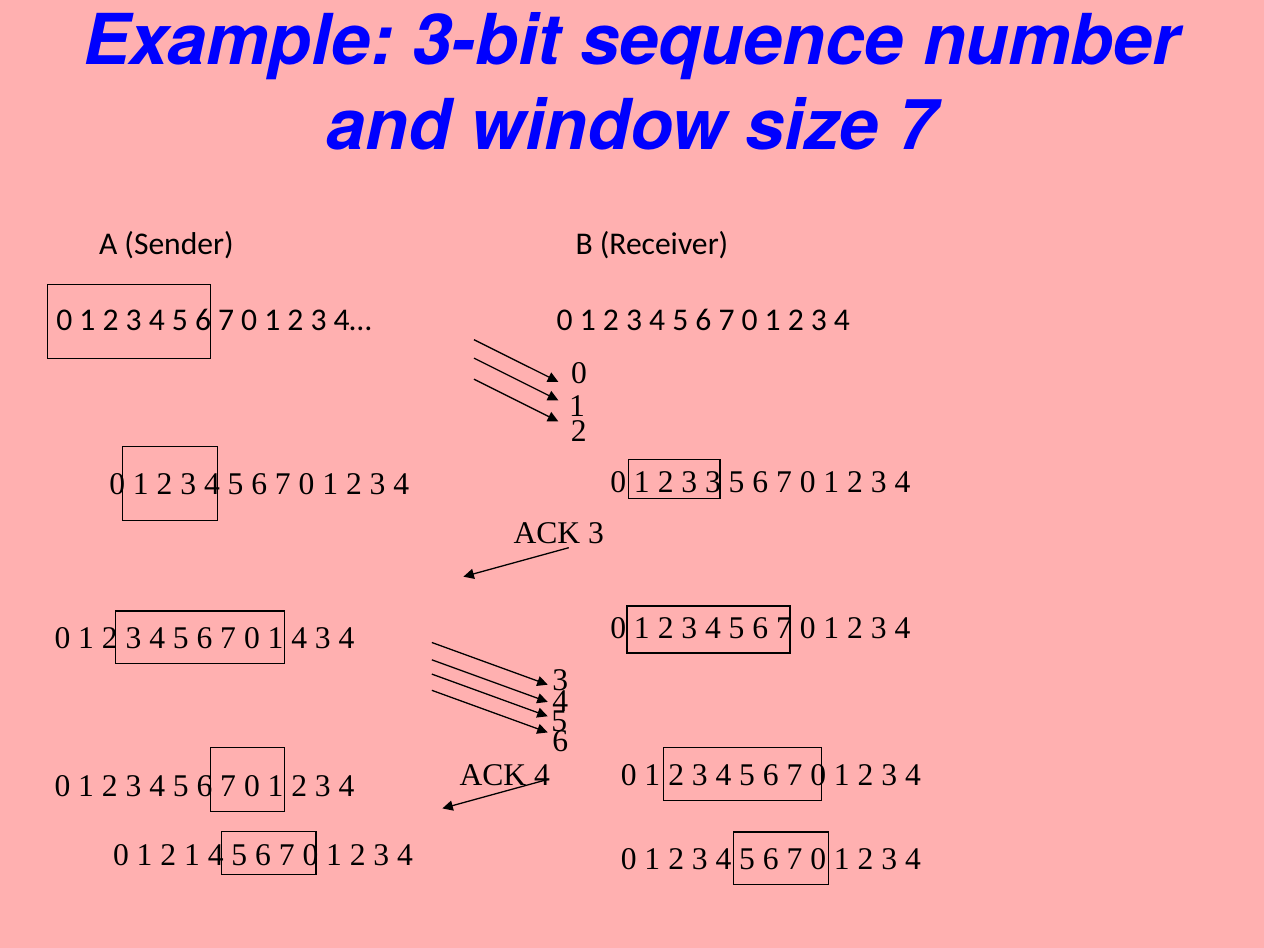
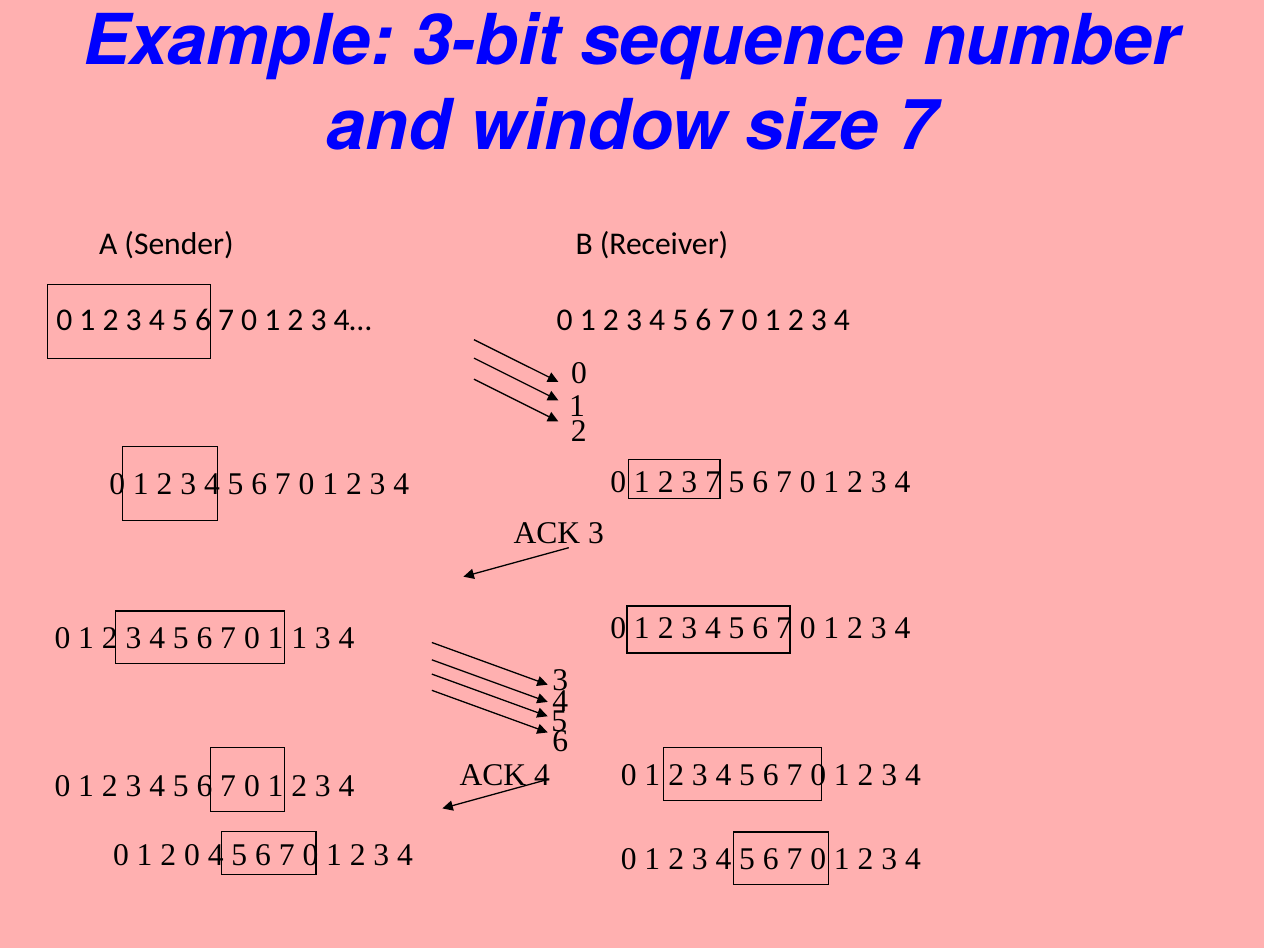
3 3: 3 -> 7
0 1 4: 4 -> 1
1 at (192, 855): 1 -> 0
